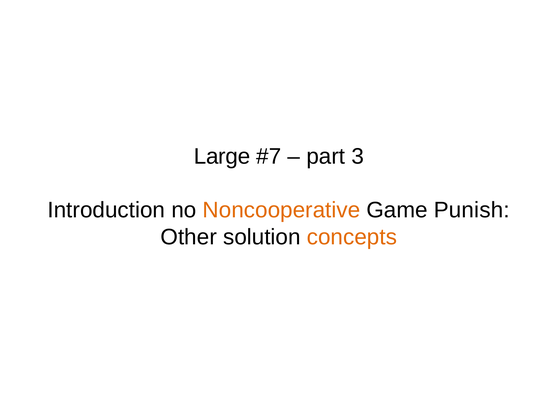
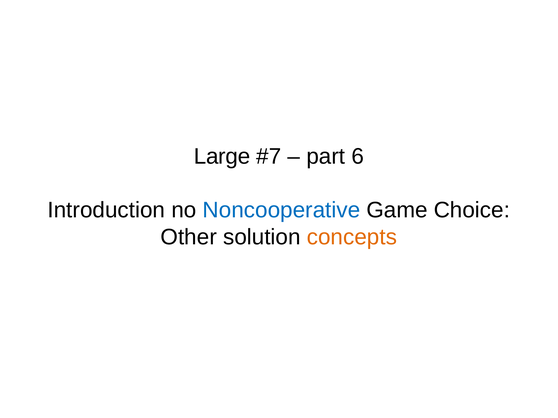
3: 3 -> 6
Noncooperative colour: orange -> blue
Punish: Punish -> Choice
